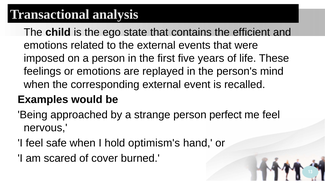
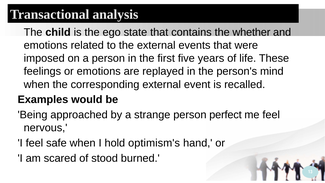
efficient: efficient -> whether
cover: cover -> stood
